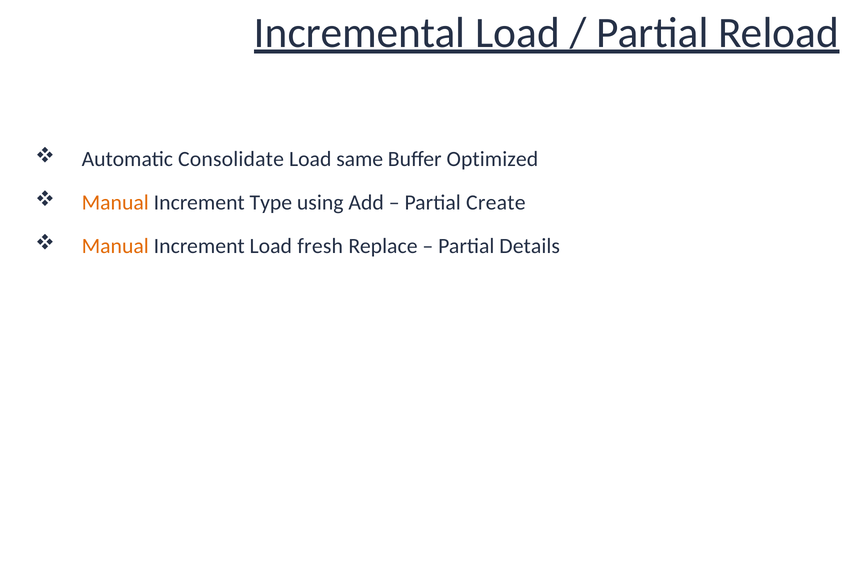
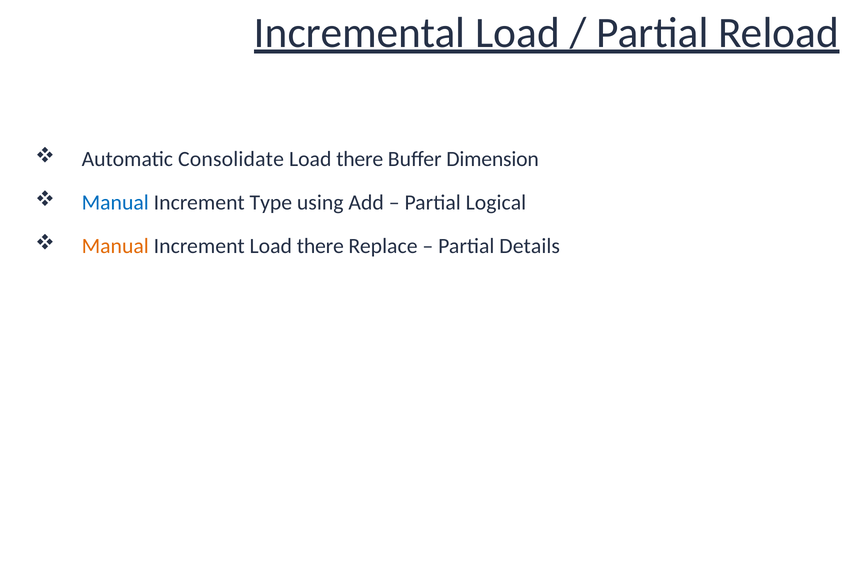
same at (360, 159): same -> there
Optimized: Optimized -> Dimension
Manual at (115, 203) colour: orange -> blue
Create: Create -> Logical
Increment Load fresh: fresh -> there
